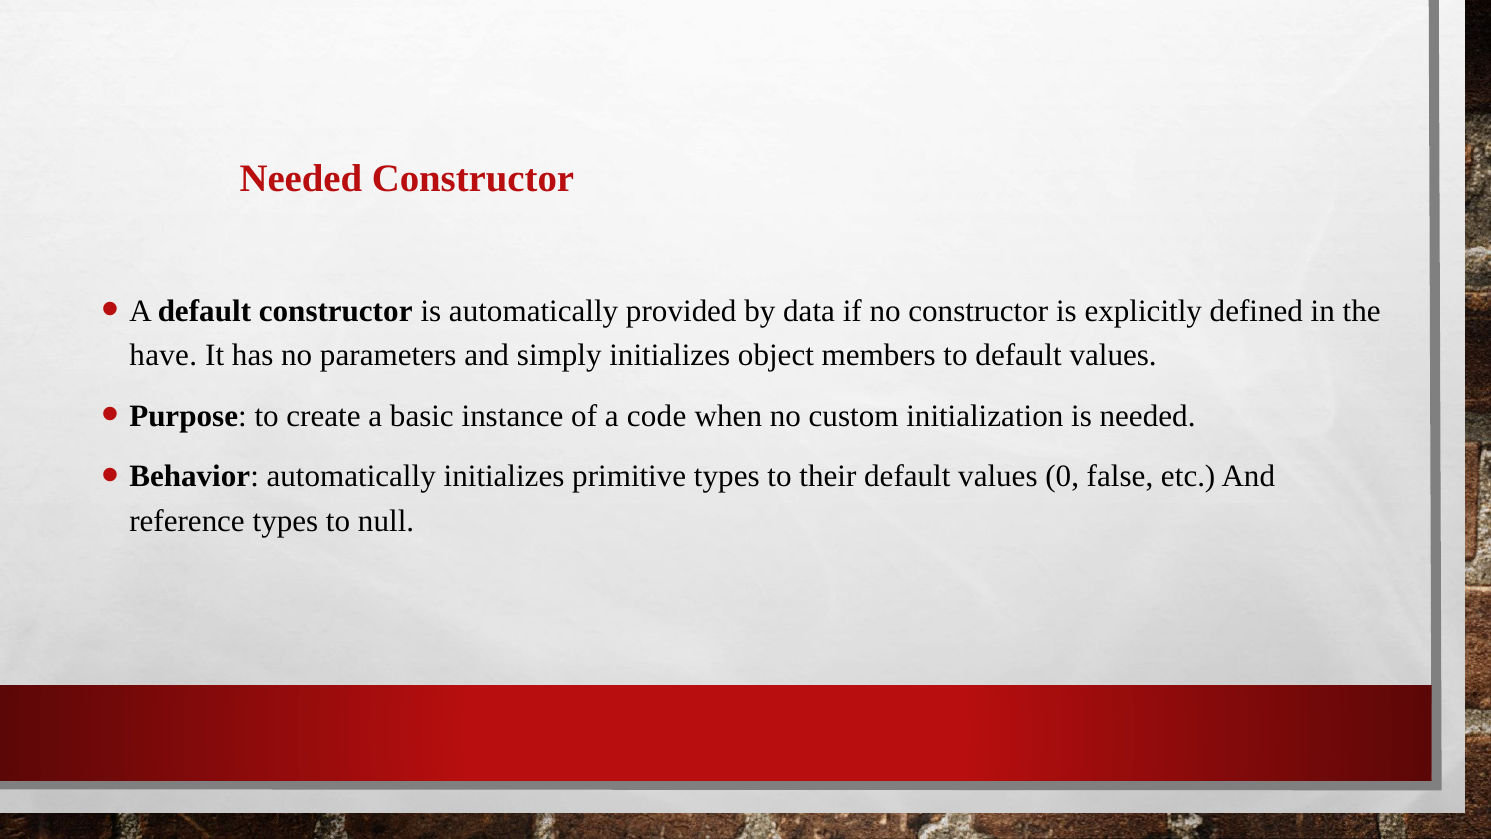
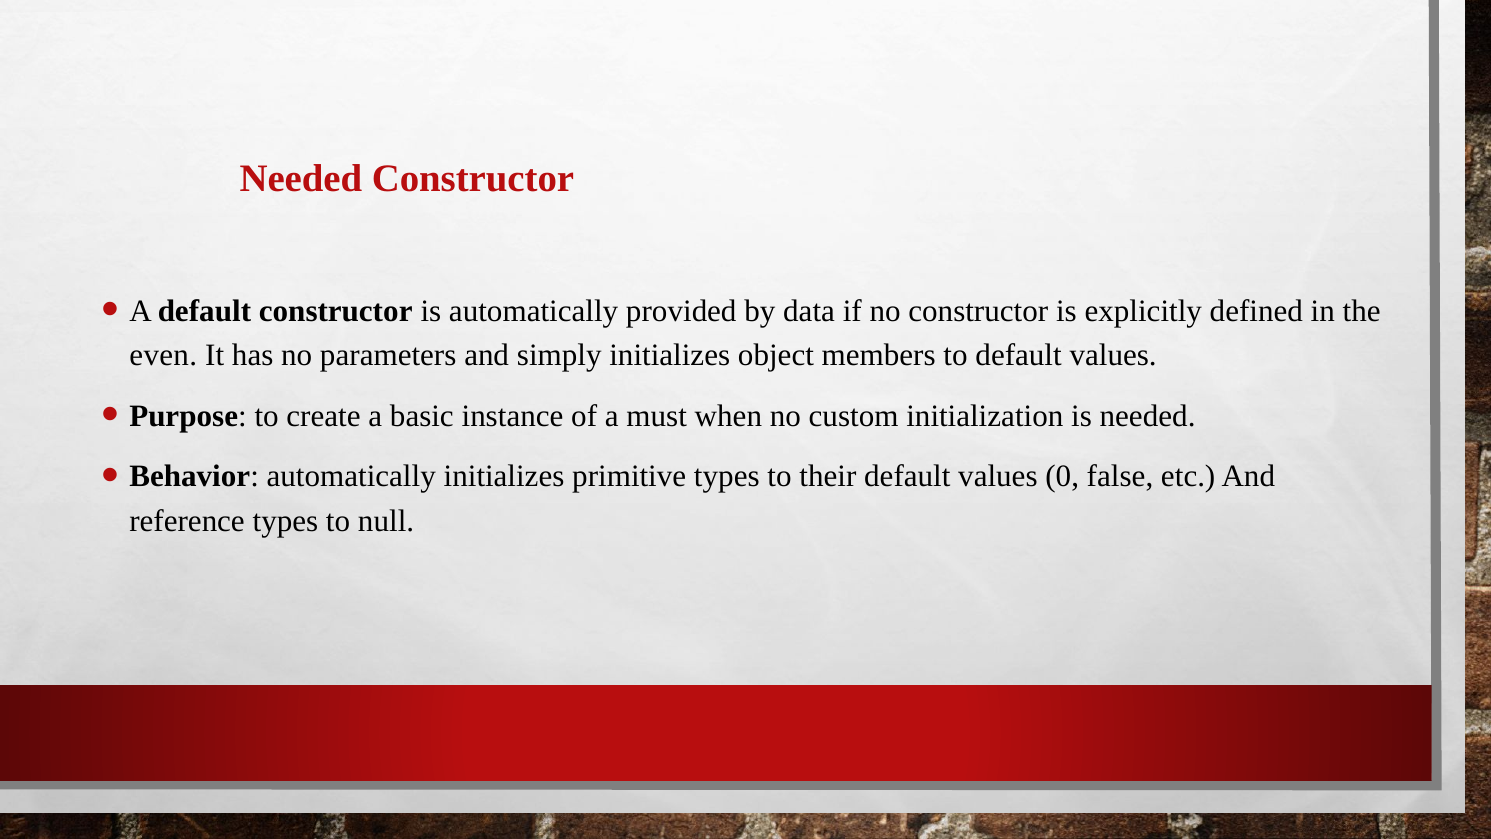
have: have -> even
code: code -> must
